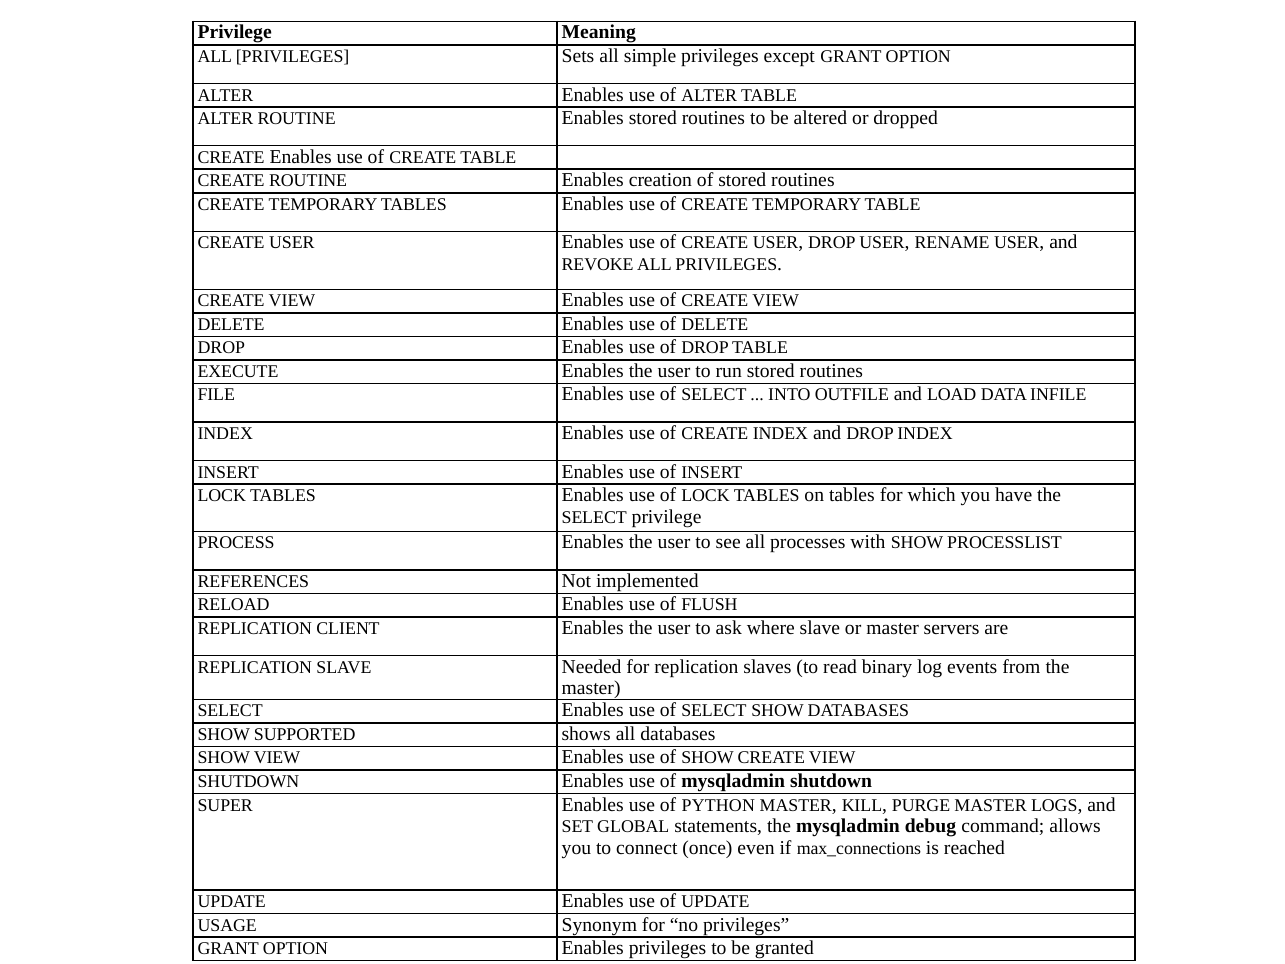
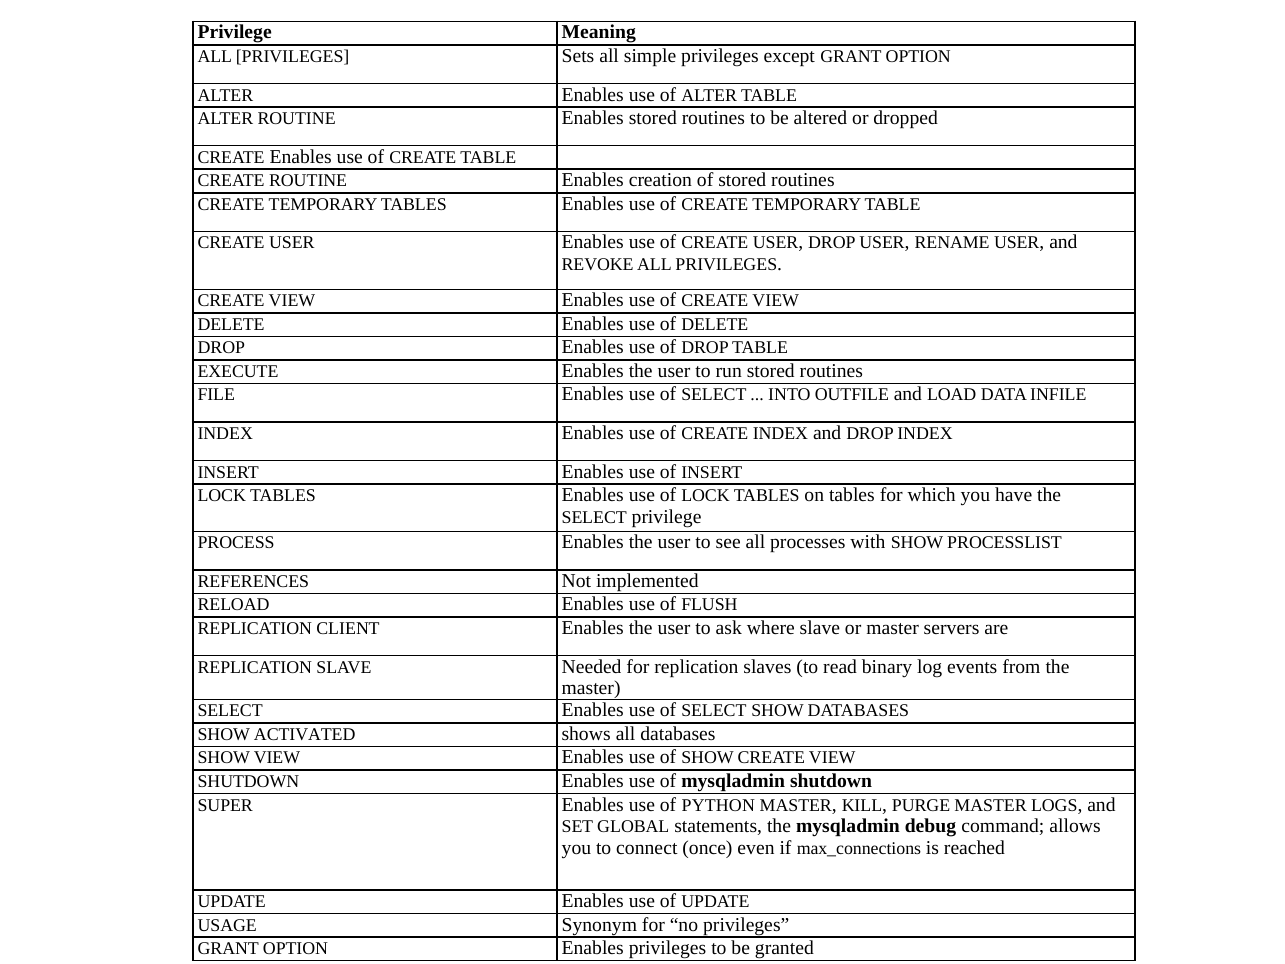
SUPPORTED: SUPPORTED -> ACTIVATED
